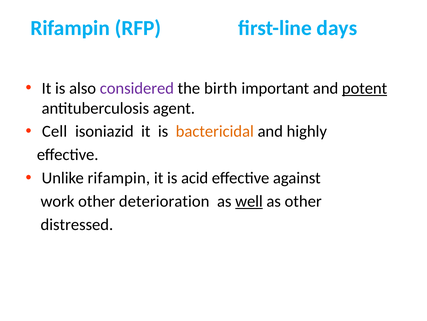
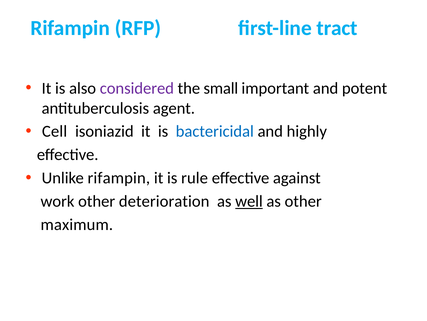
days: days -> tract
birth: birth -> small
potent underline: present -> none
bactericidal colour: orange -> blue
acid: acid -> rule
distressed: distressed -> maximum
